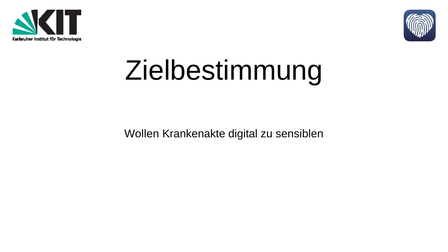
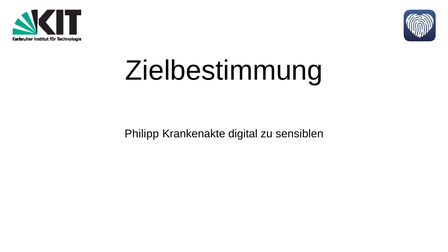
Wollen: Wollen -> Philipp
